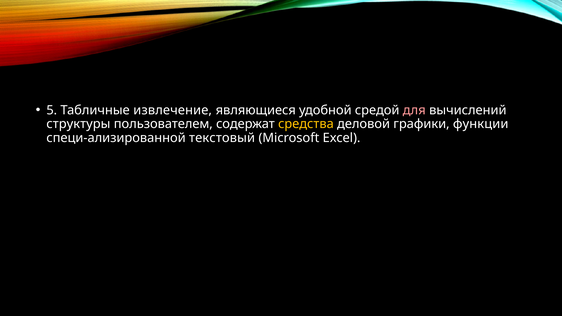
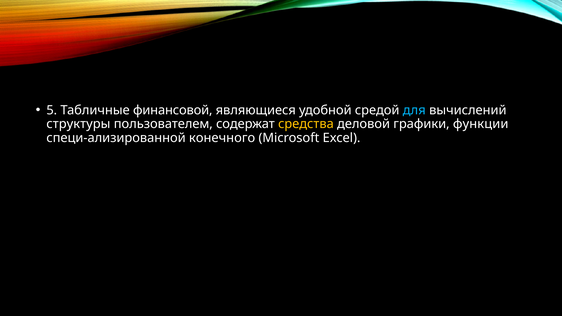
извлечение: извлечение -> финансовой
для colour: pink -> light blue
текстовый: текстовый -> конечного
